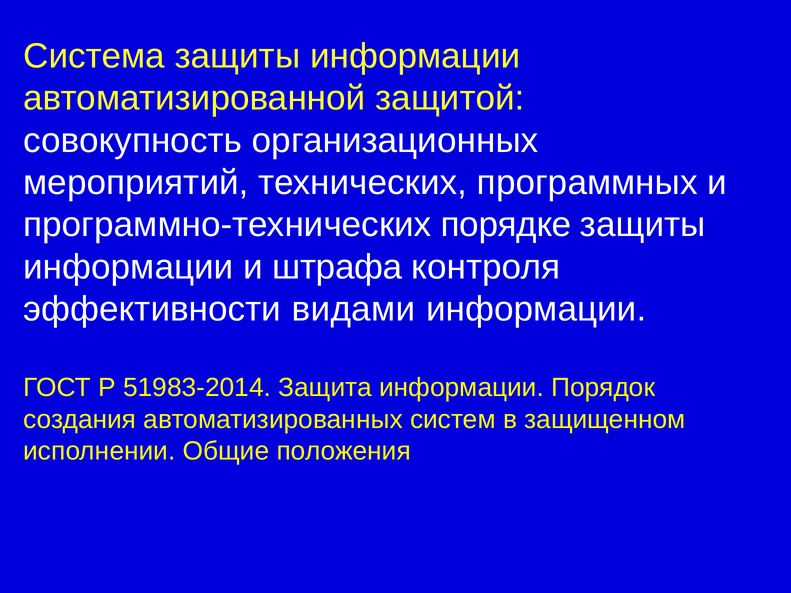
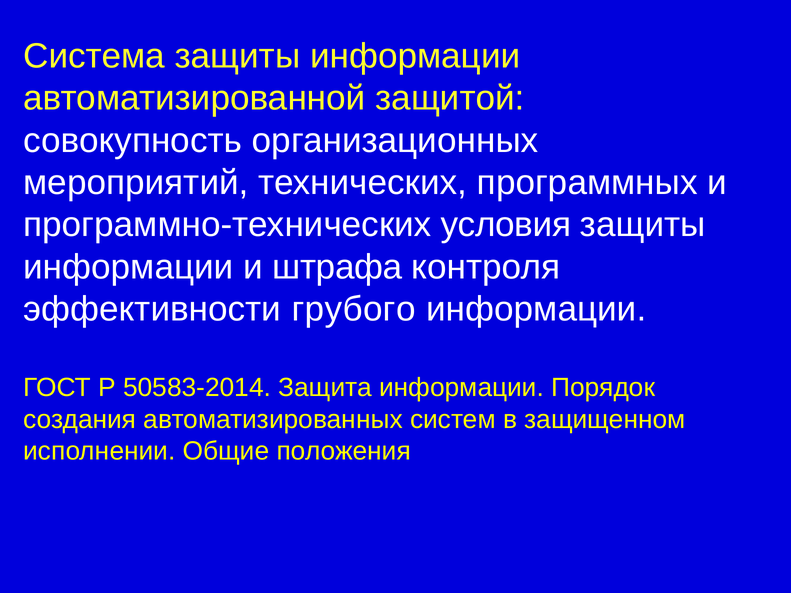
порядке: порядке -> условия
видами: видами -> грубого
51983-2014: 51983-2014 -> 50583-2014
